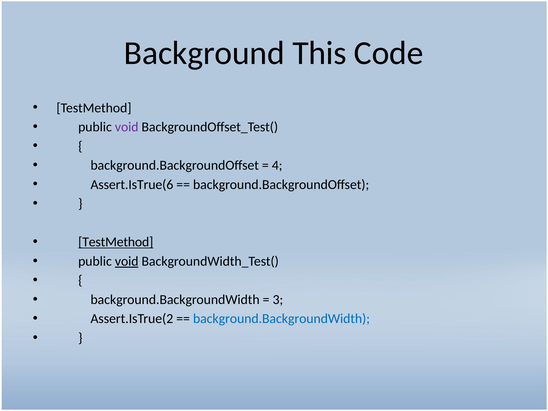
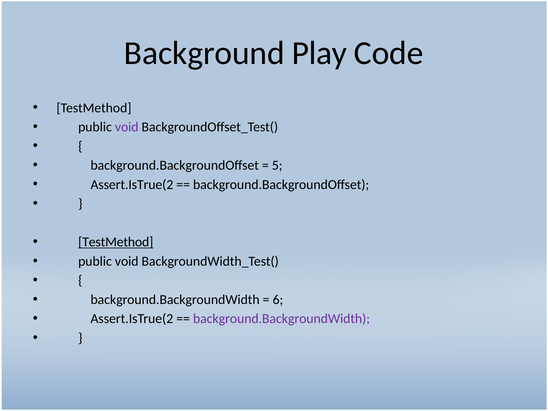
This: This -> Play
4: 4 -> 5
Assert.IsTrue(6 at (132, 185): Assert.IsTrue(6 -> Assert.IsTrue(2
void at (127, 261) underline: present -> none
3: 3 -> 6
background.BackgroundWidth at (281, 319) colour: blue -> purple
